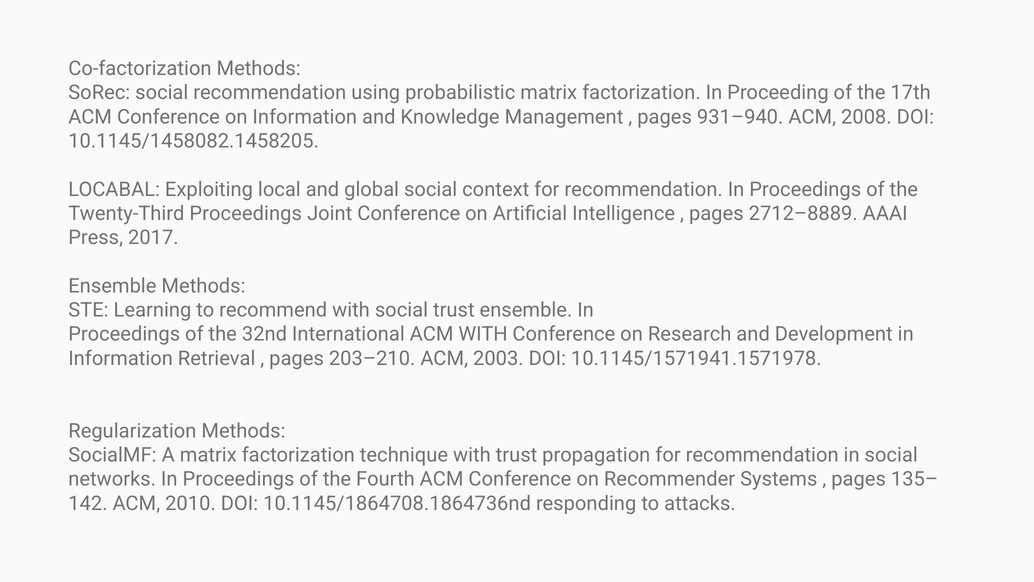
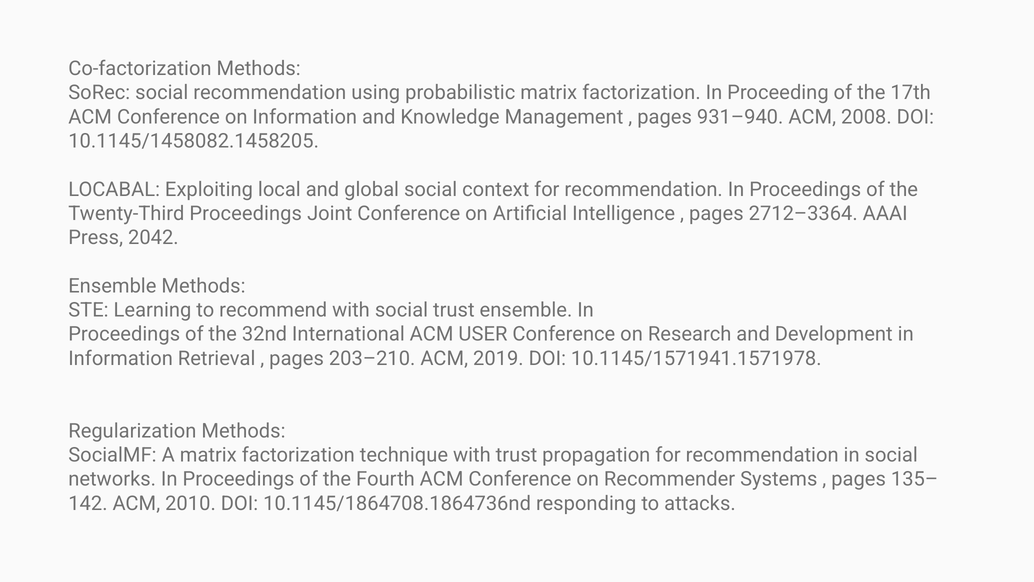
2712–8889: 2712–8889 -> 2712–3364
2017: 2017 -> 2042
ACM WITH: WITH -> USER
2003: 2003 -> 2019
